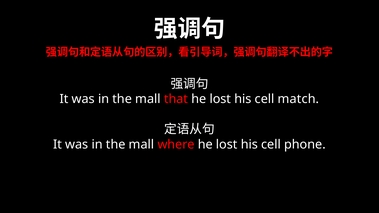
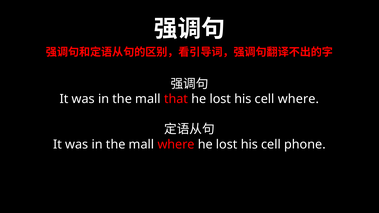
cell match: match -> where
